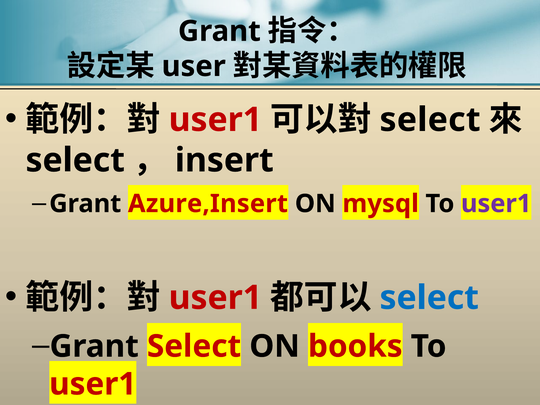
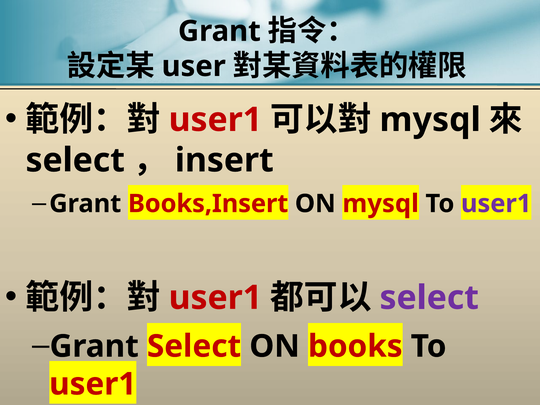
select at (430, 120): select -> mysql
Azure,Insert: Azure,Insert -> Books,Insert
select at (429, 298) colour: blue -> purple
